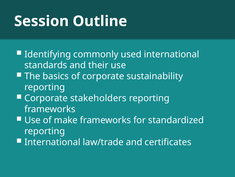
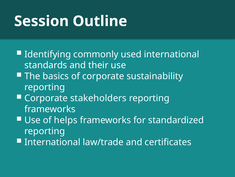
make: make -> helps
